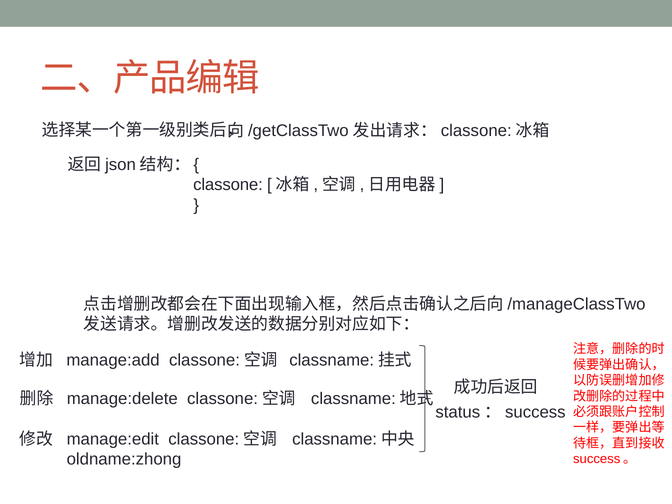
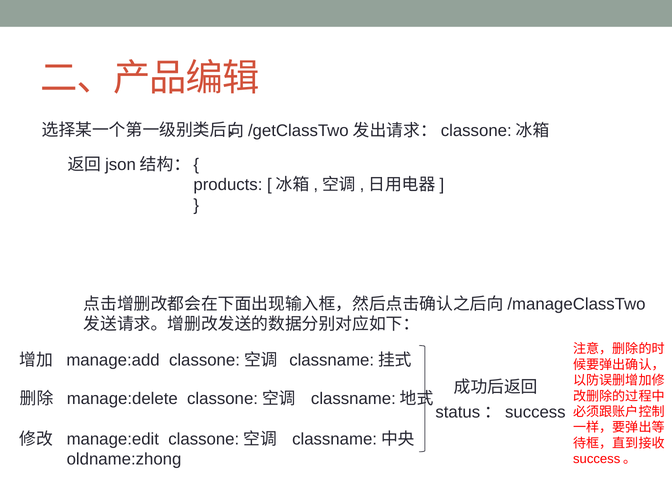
classone at (228, 185): classone -> products
